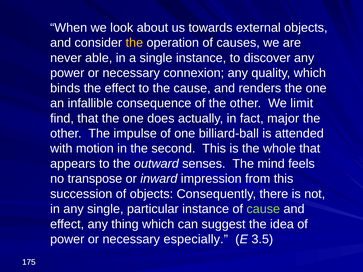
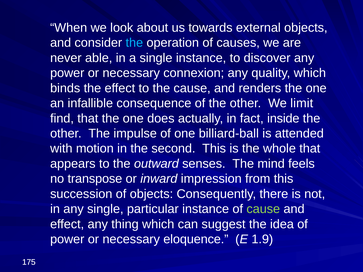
the at (134, 43) colour: yellow -> light blue
major: major -> inside
especially: especially -> eloquence
3.5: 3.5 -> 1.9
